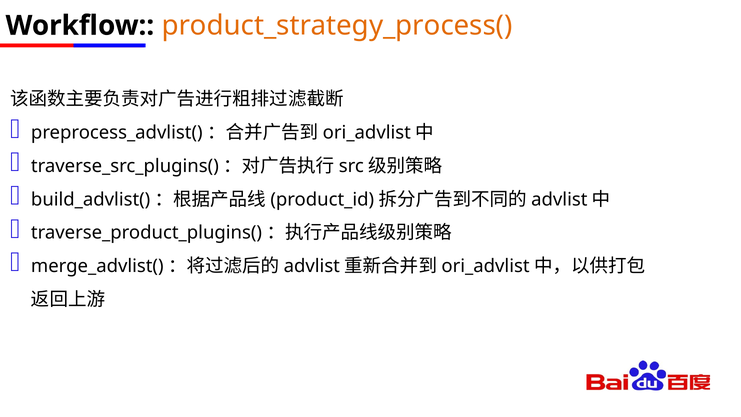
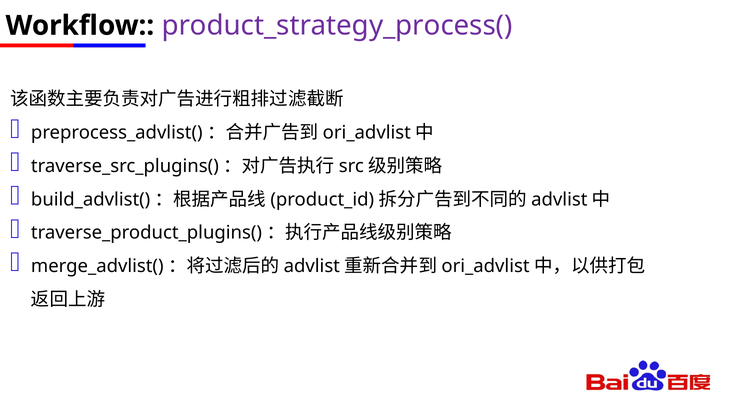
product_strategy_process( colour: orange -> purple
